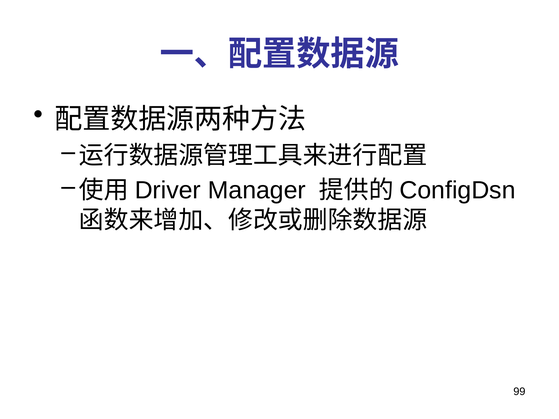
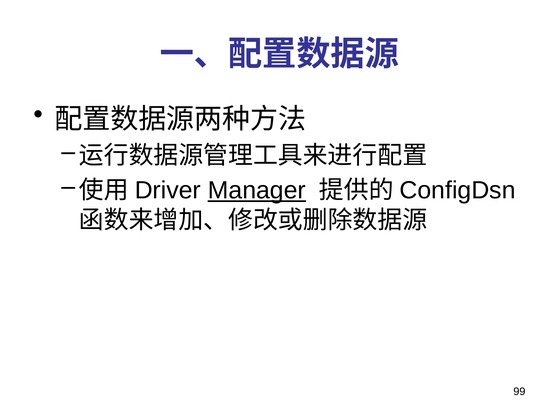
Manager underline: none -> present
